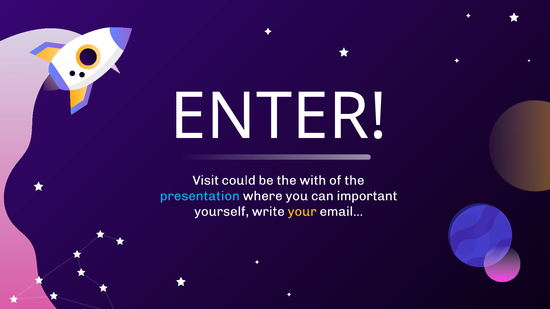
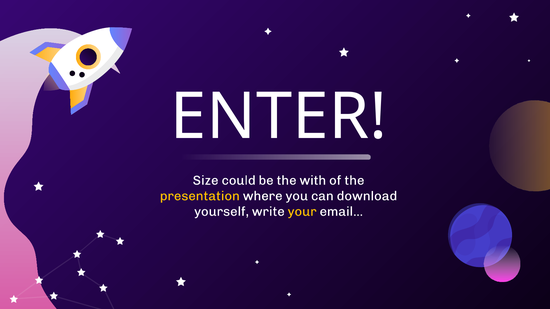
Visit: Visit -> Size
presentation colour: light blue -> yellow
important: important -> download
